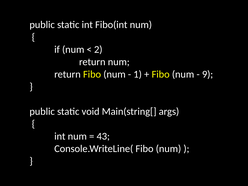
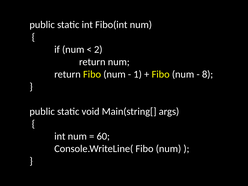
9: 9 -> 8
43: 43 -> 60
